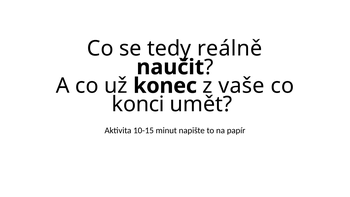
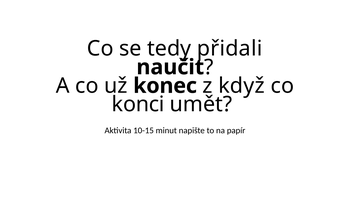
reálně: reálně -> přidali
vaše: vaše -> když
